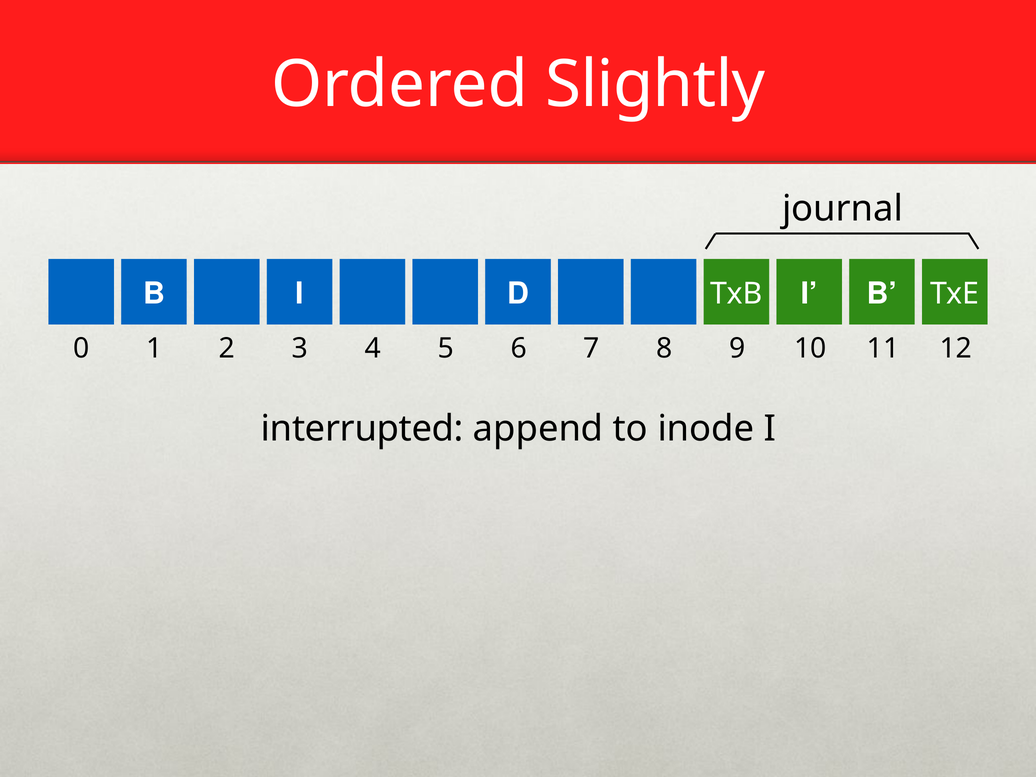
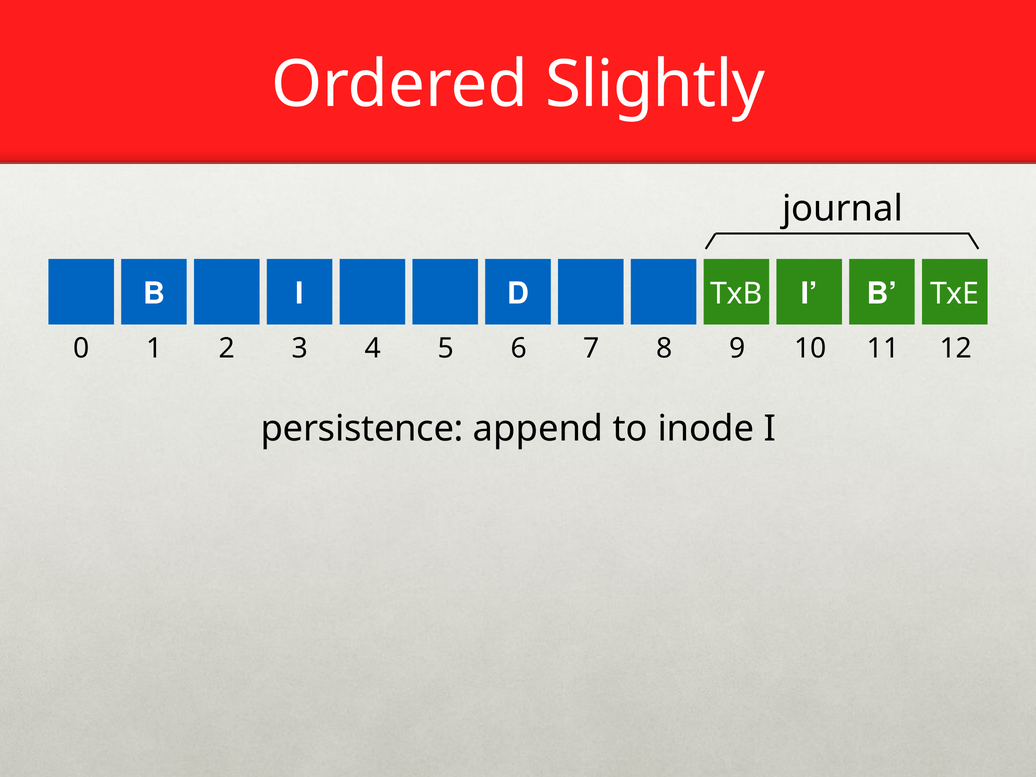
interrupted: interrupted -> persistence
